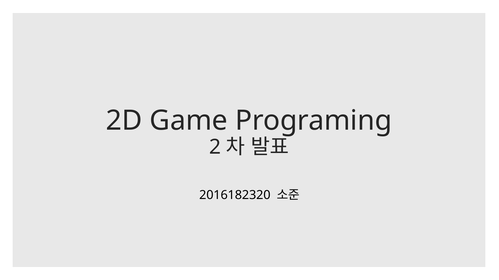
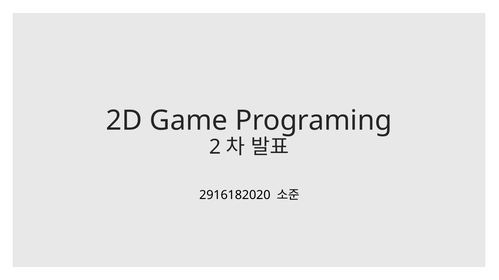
2016182320: 2016182320 -> 2916182020
